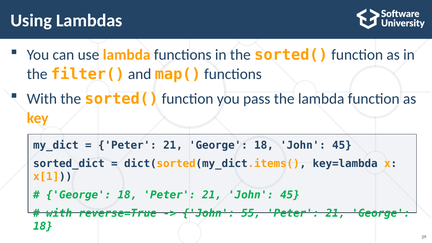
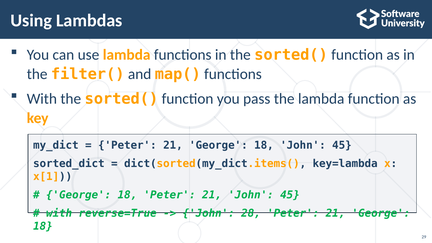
55: 55 -> 28
